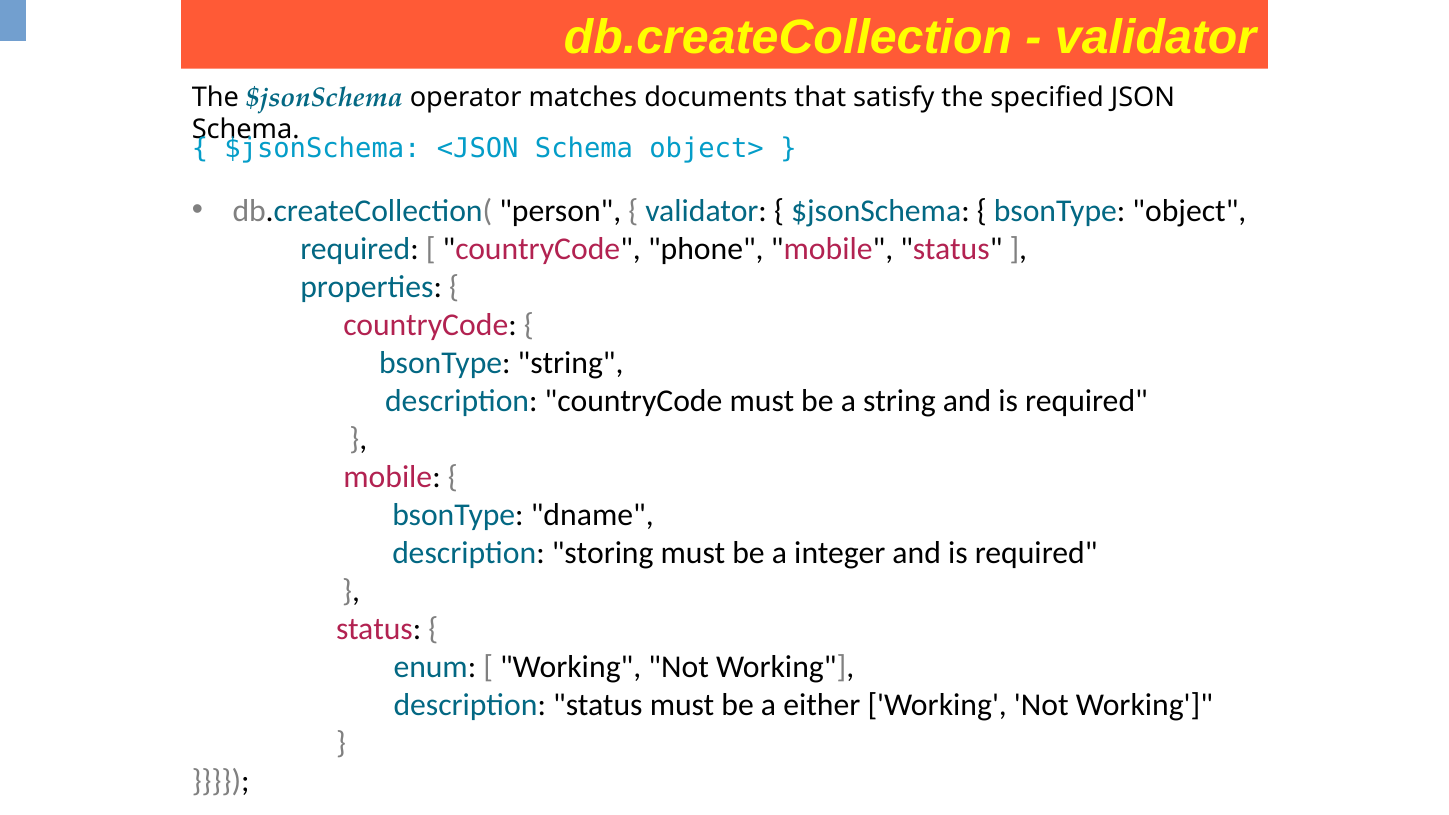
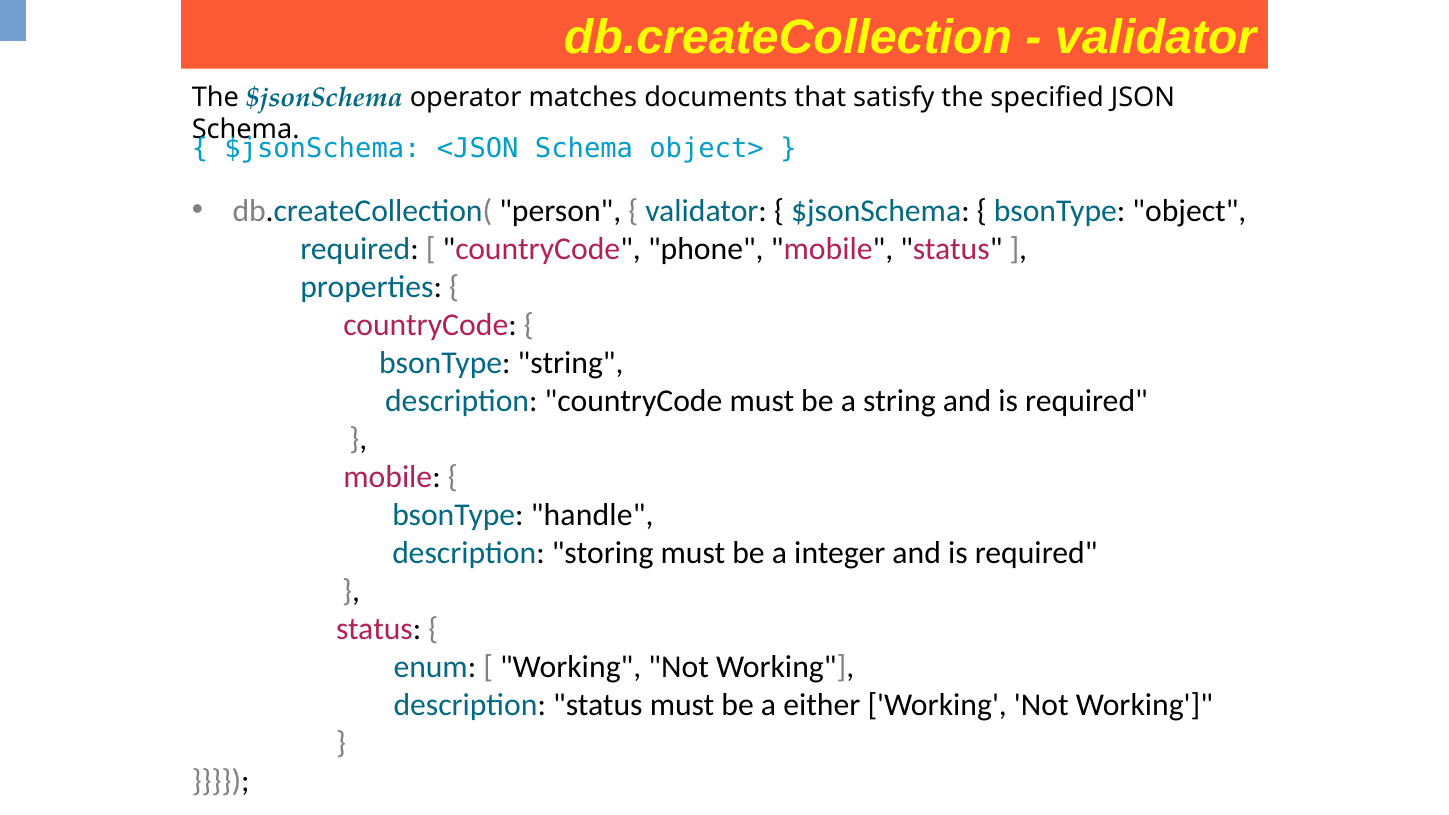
dname: dname -> handle
